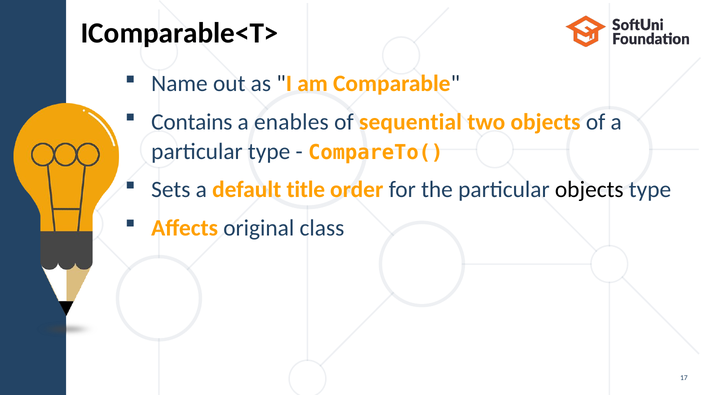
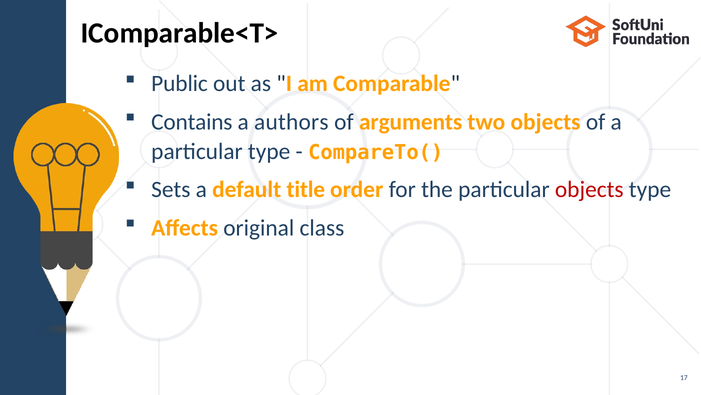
Name: Name -> Public
enables: enables -> authors
sequential: sequential -> arguments
objects at (589, 189) colour: black -> red
